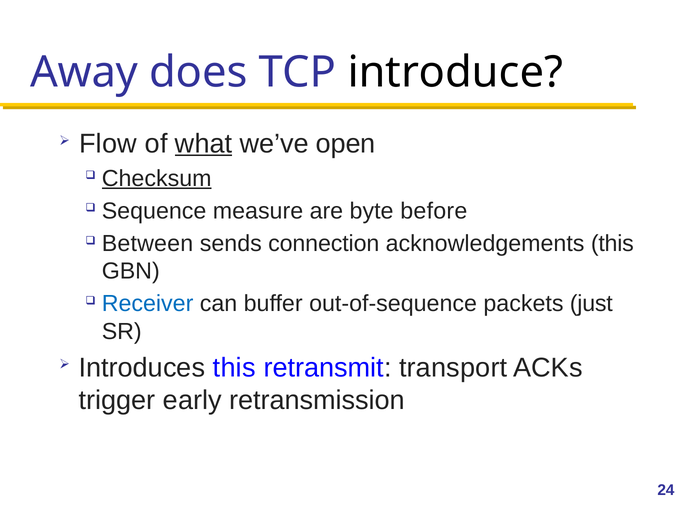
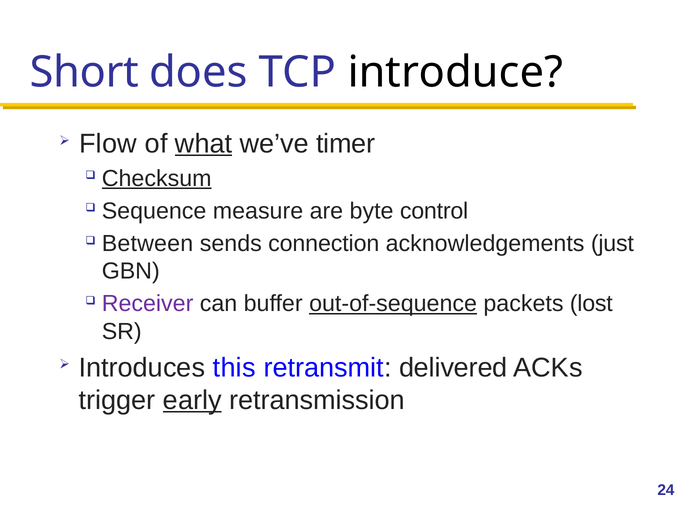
Away: Away -> Short
open: open -> timer
before: before -> control
acknowledgements this: this -> just
Receiver colour: blue -> purple
out-of-sequence underline: none -> present
just: just -> lost
transport: transport -> delivered
early underline: none -> present
